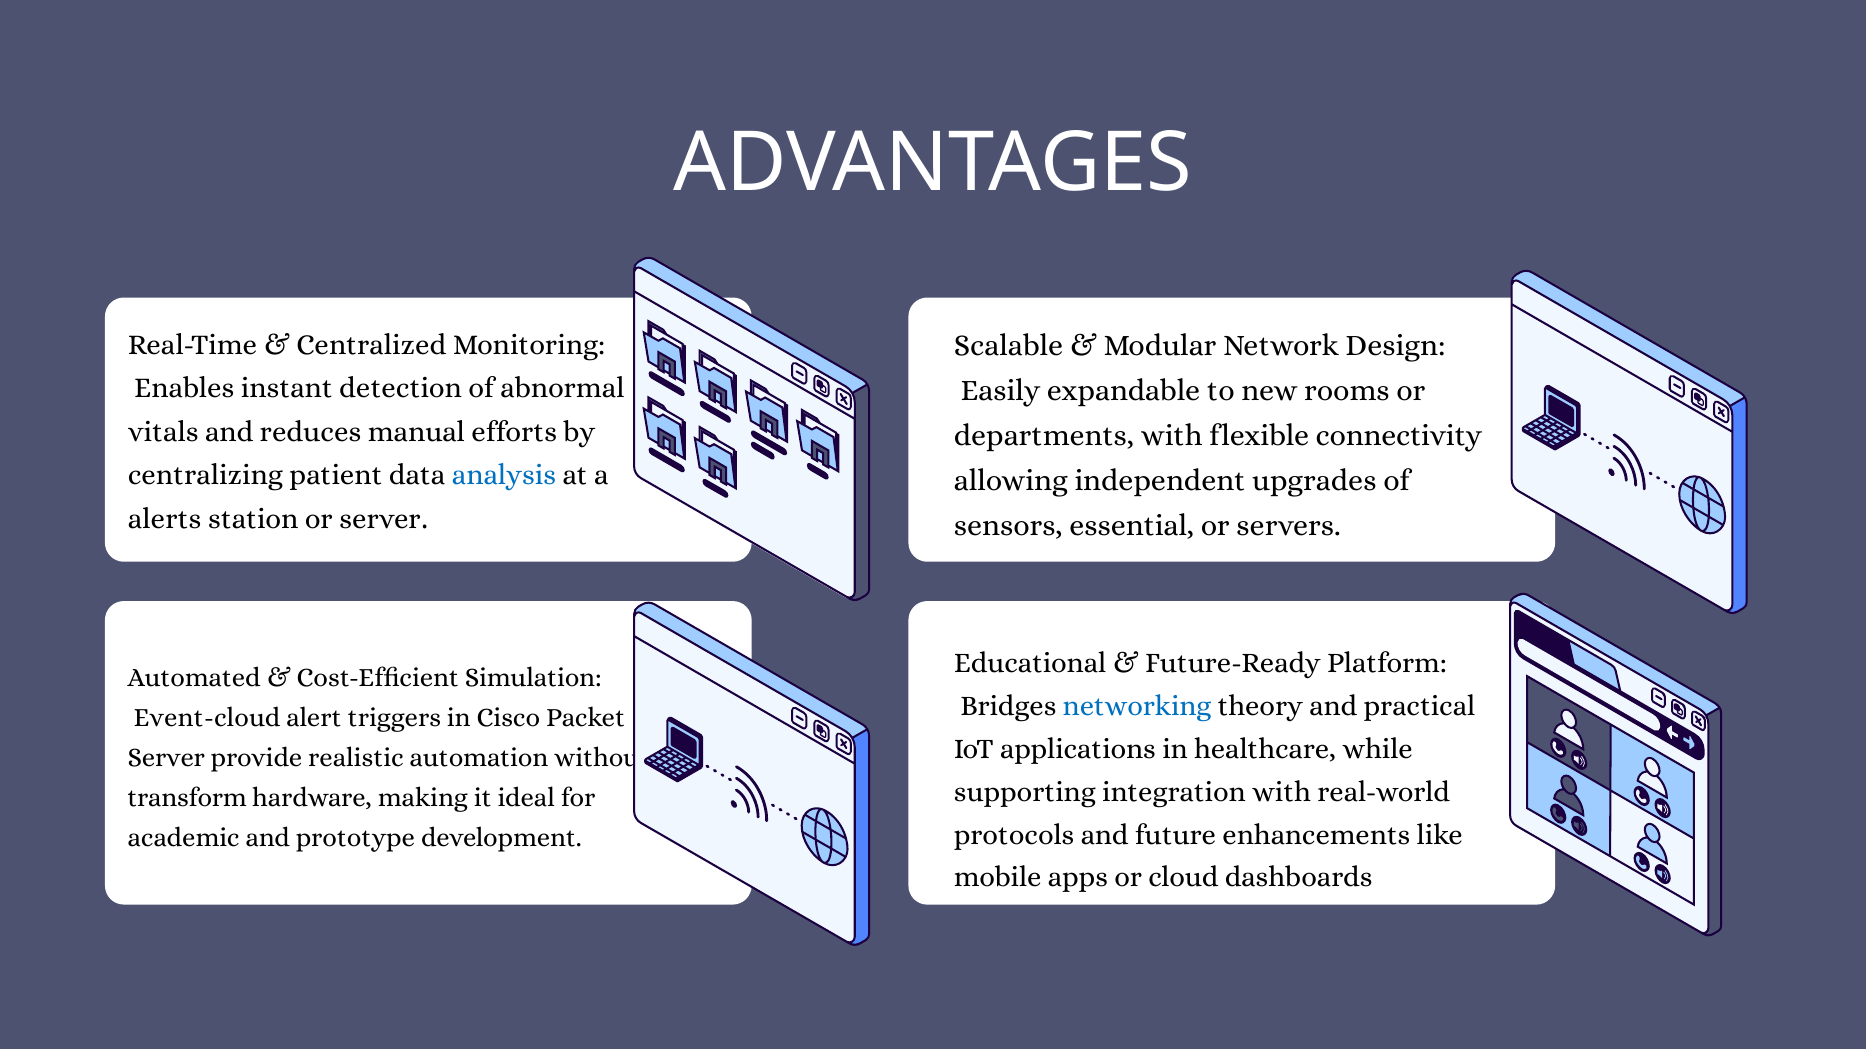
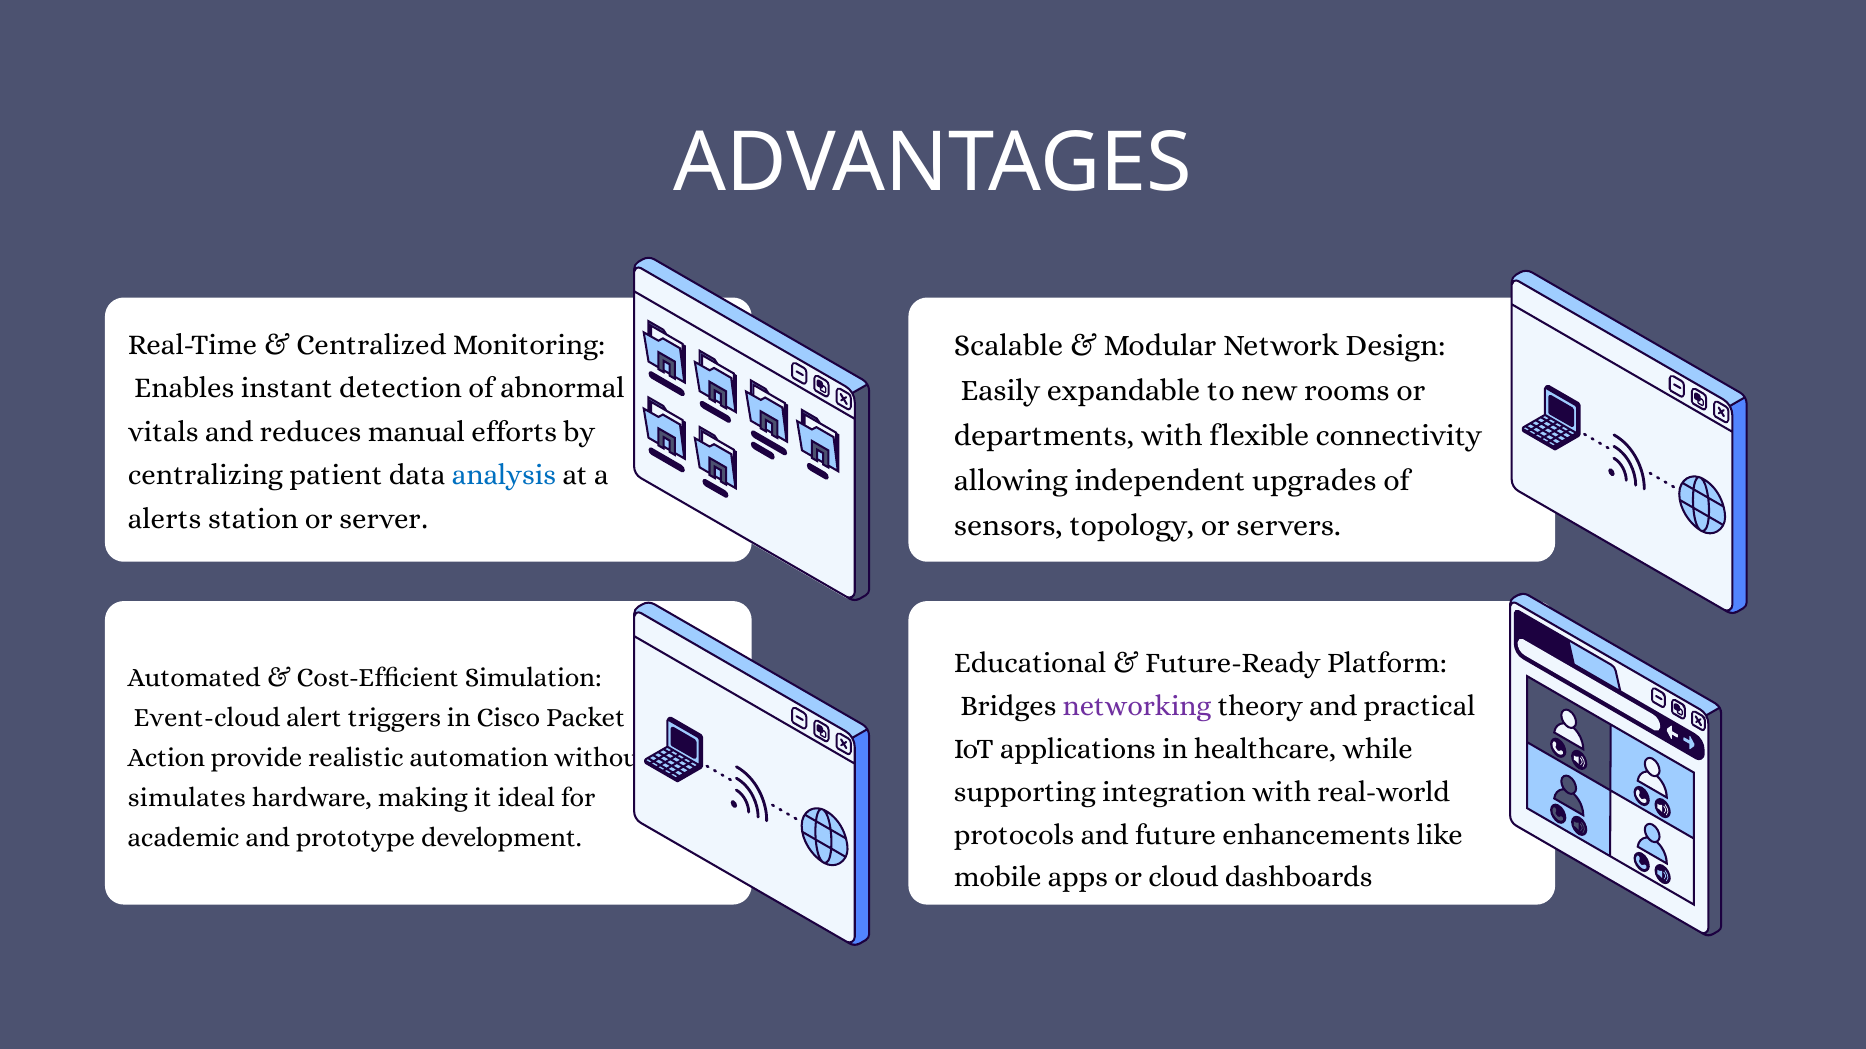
essential: essential -> topology
networking colour: blue -> purple
Server at (166, 758): Server -> Action
transform: transform -> simulates
